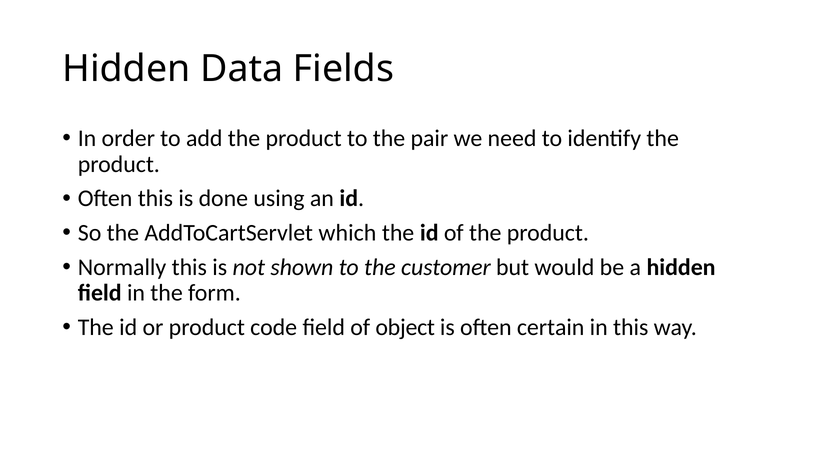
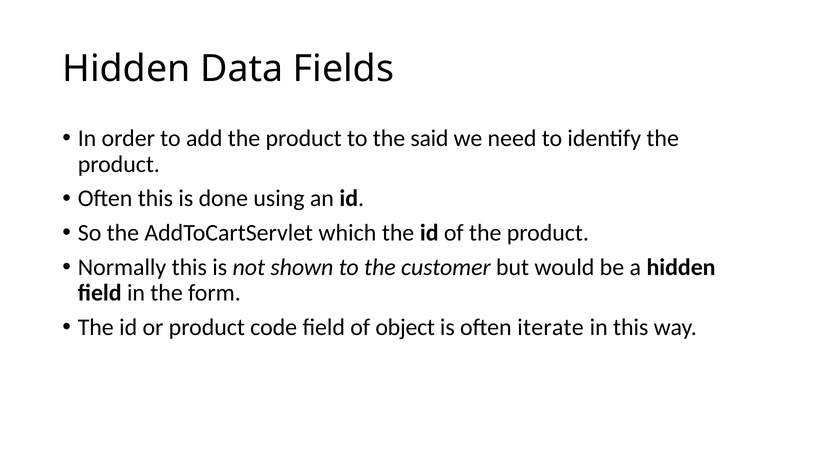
pair: pair -> said
certain: certain -> iterate
